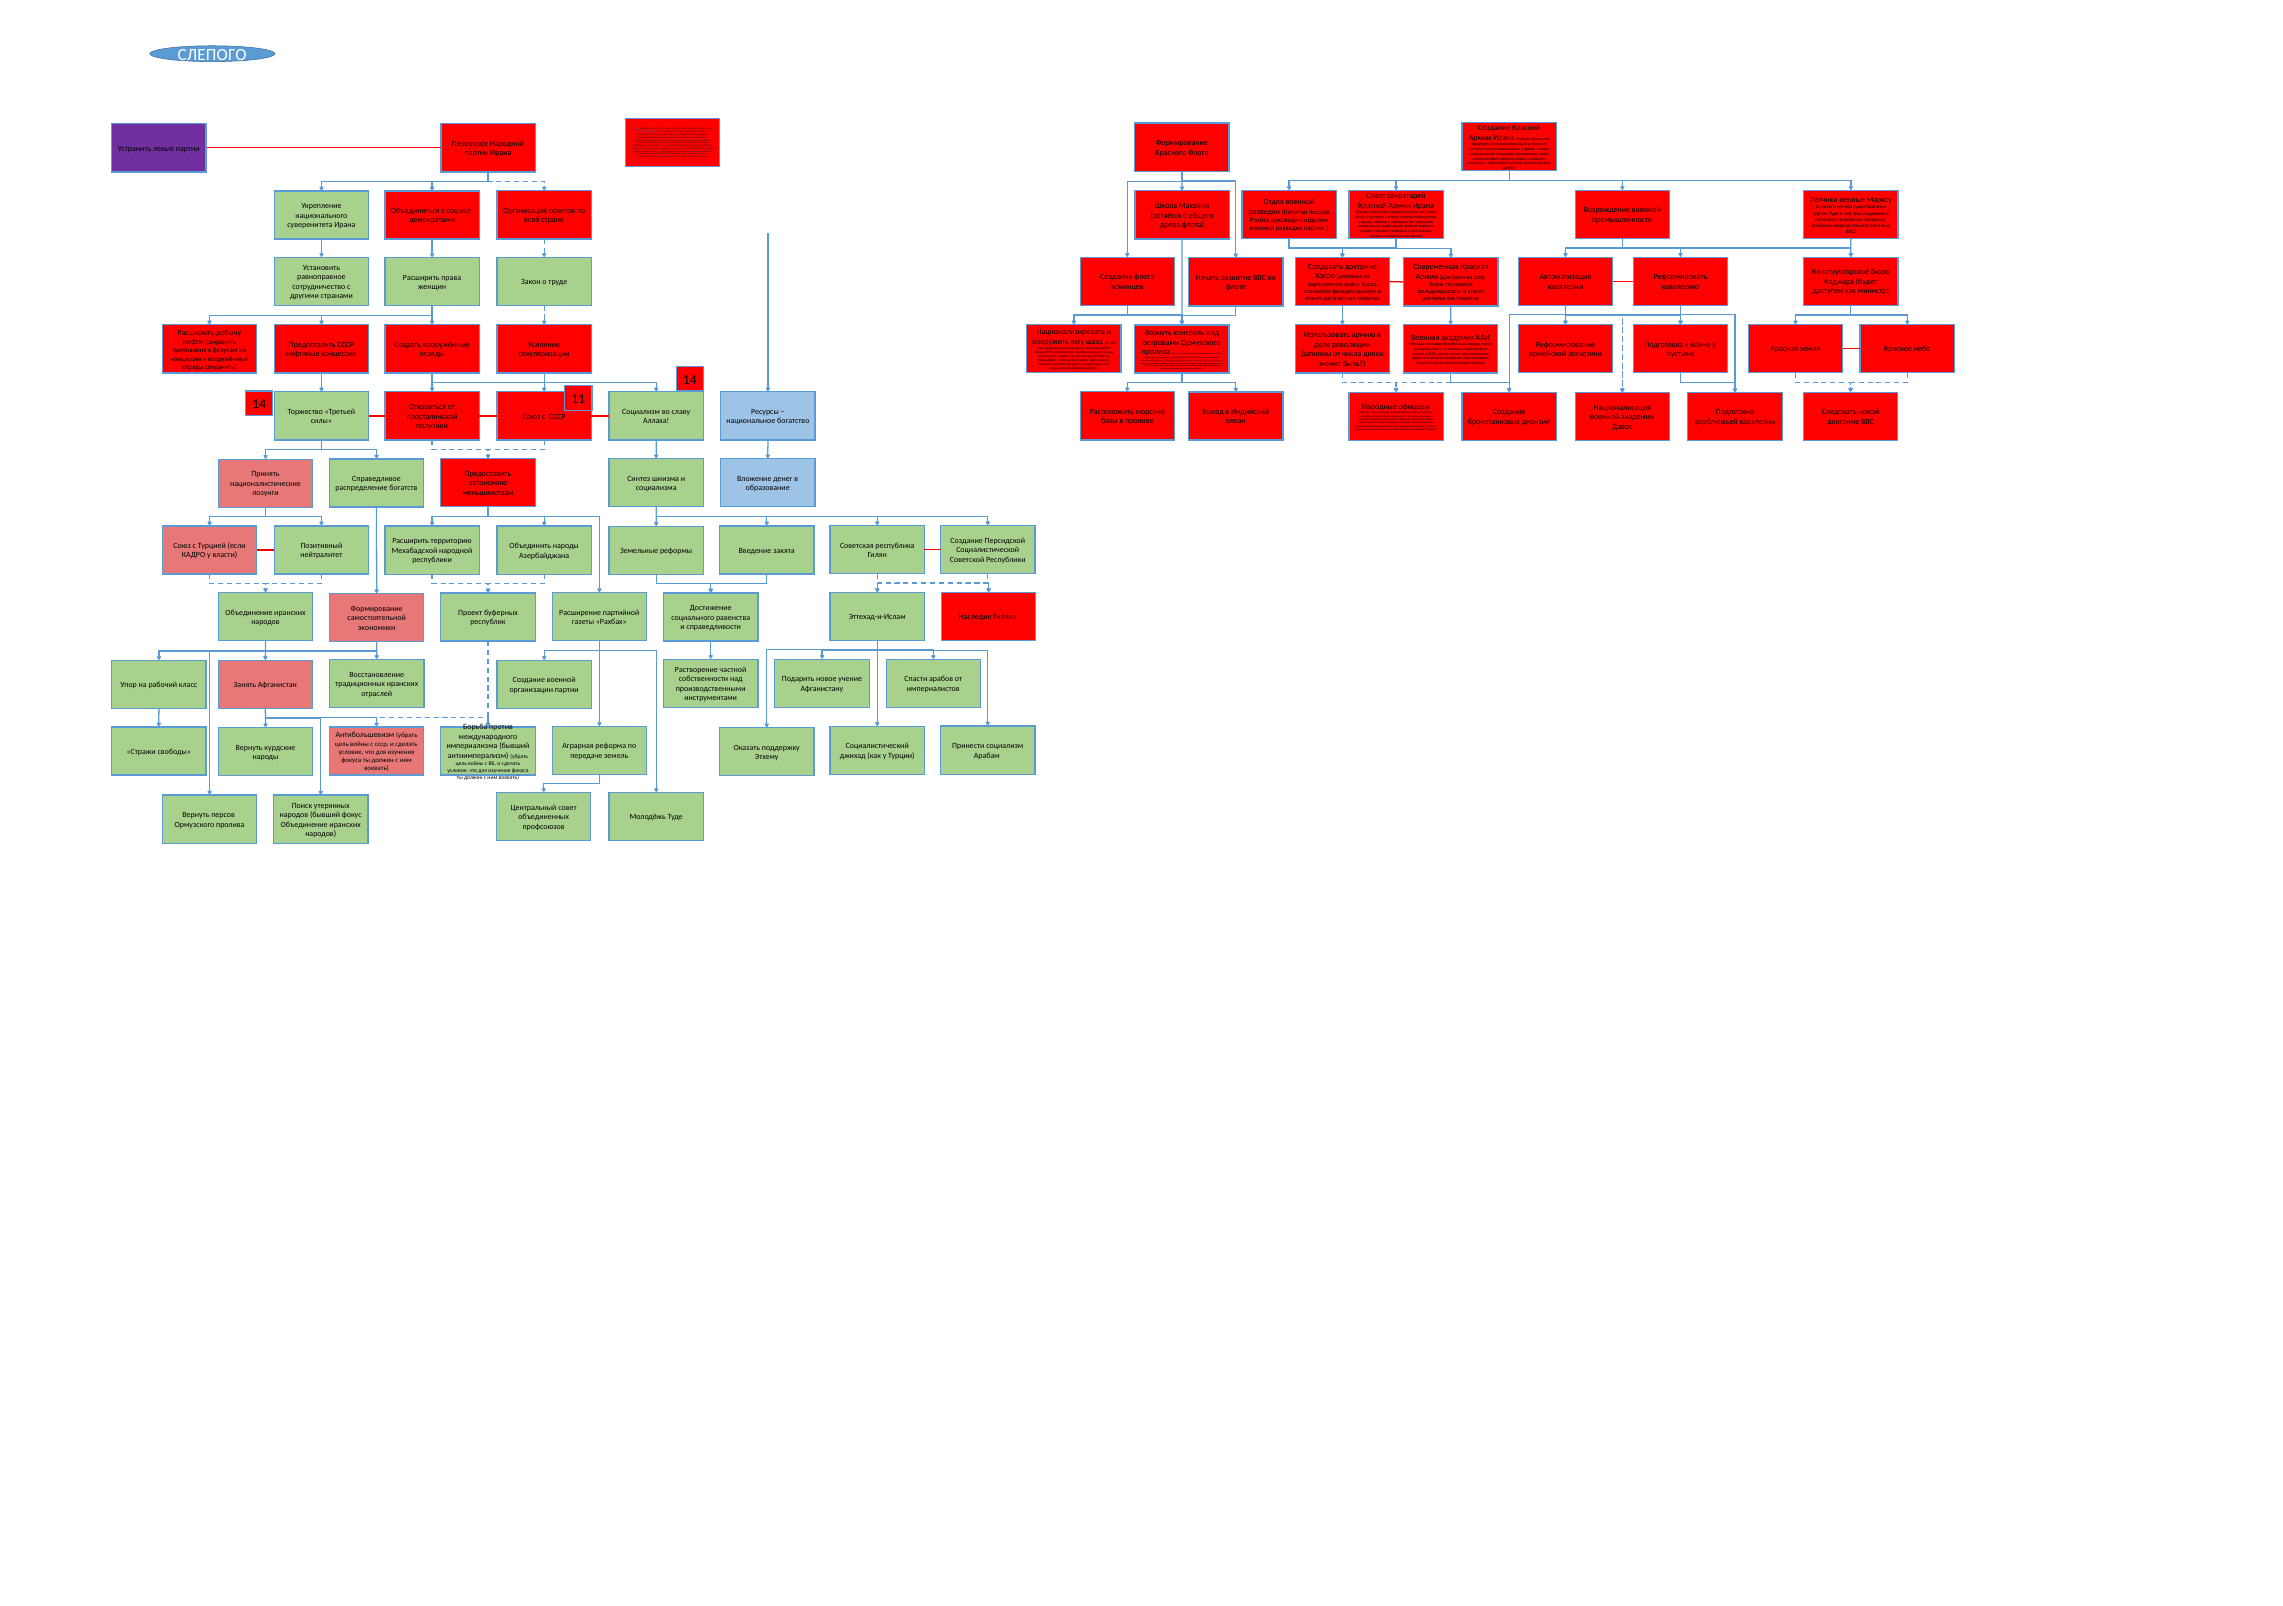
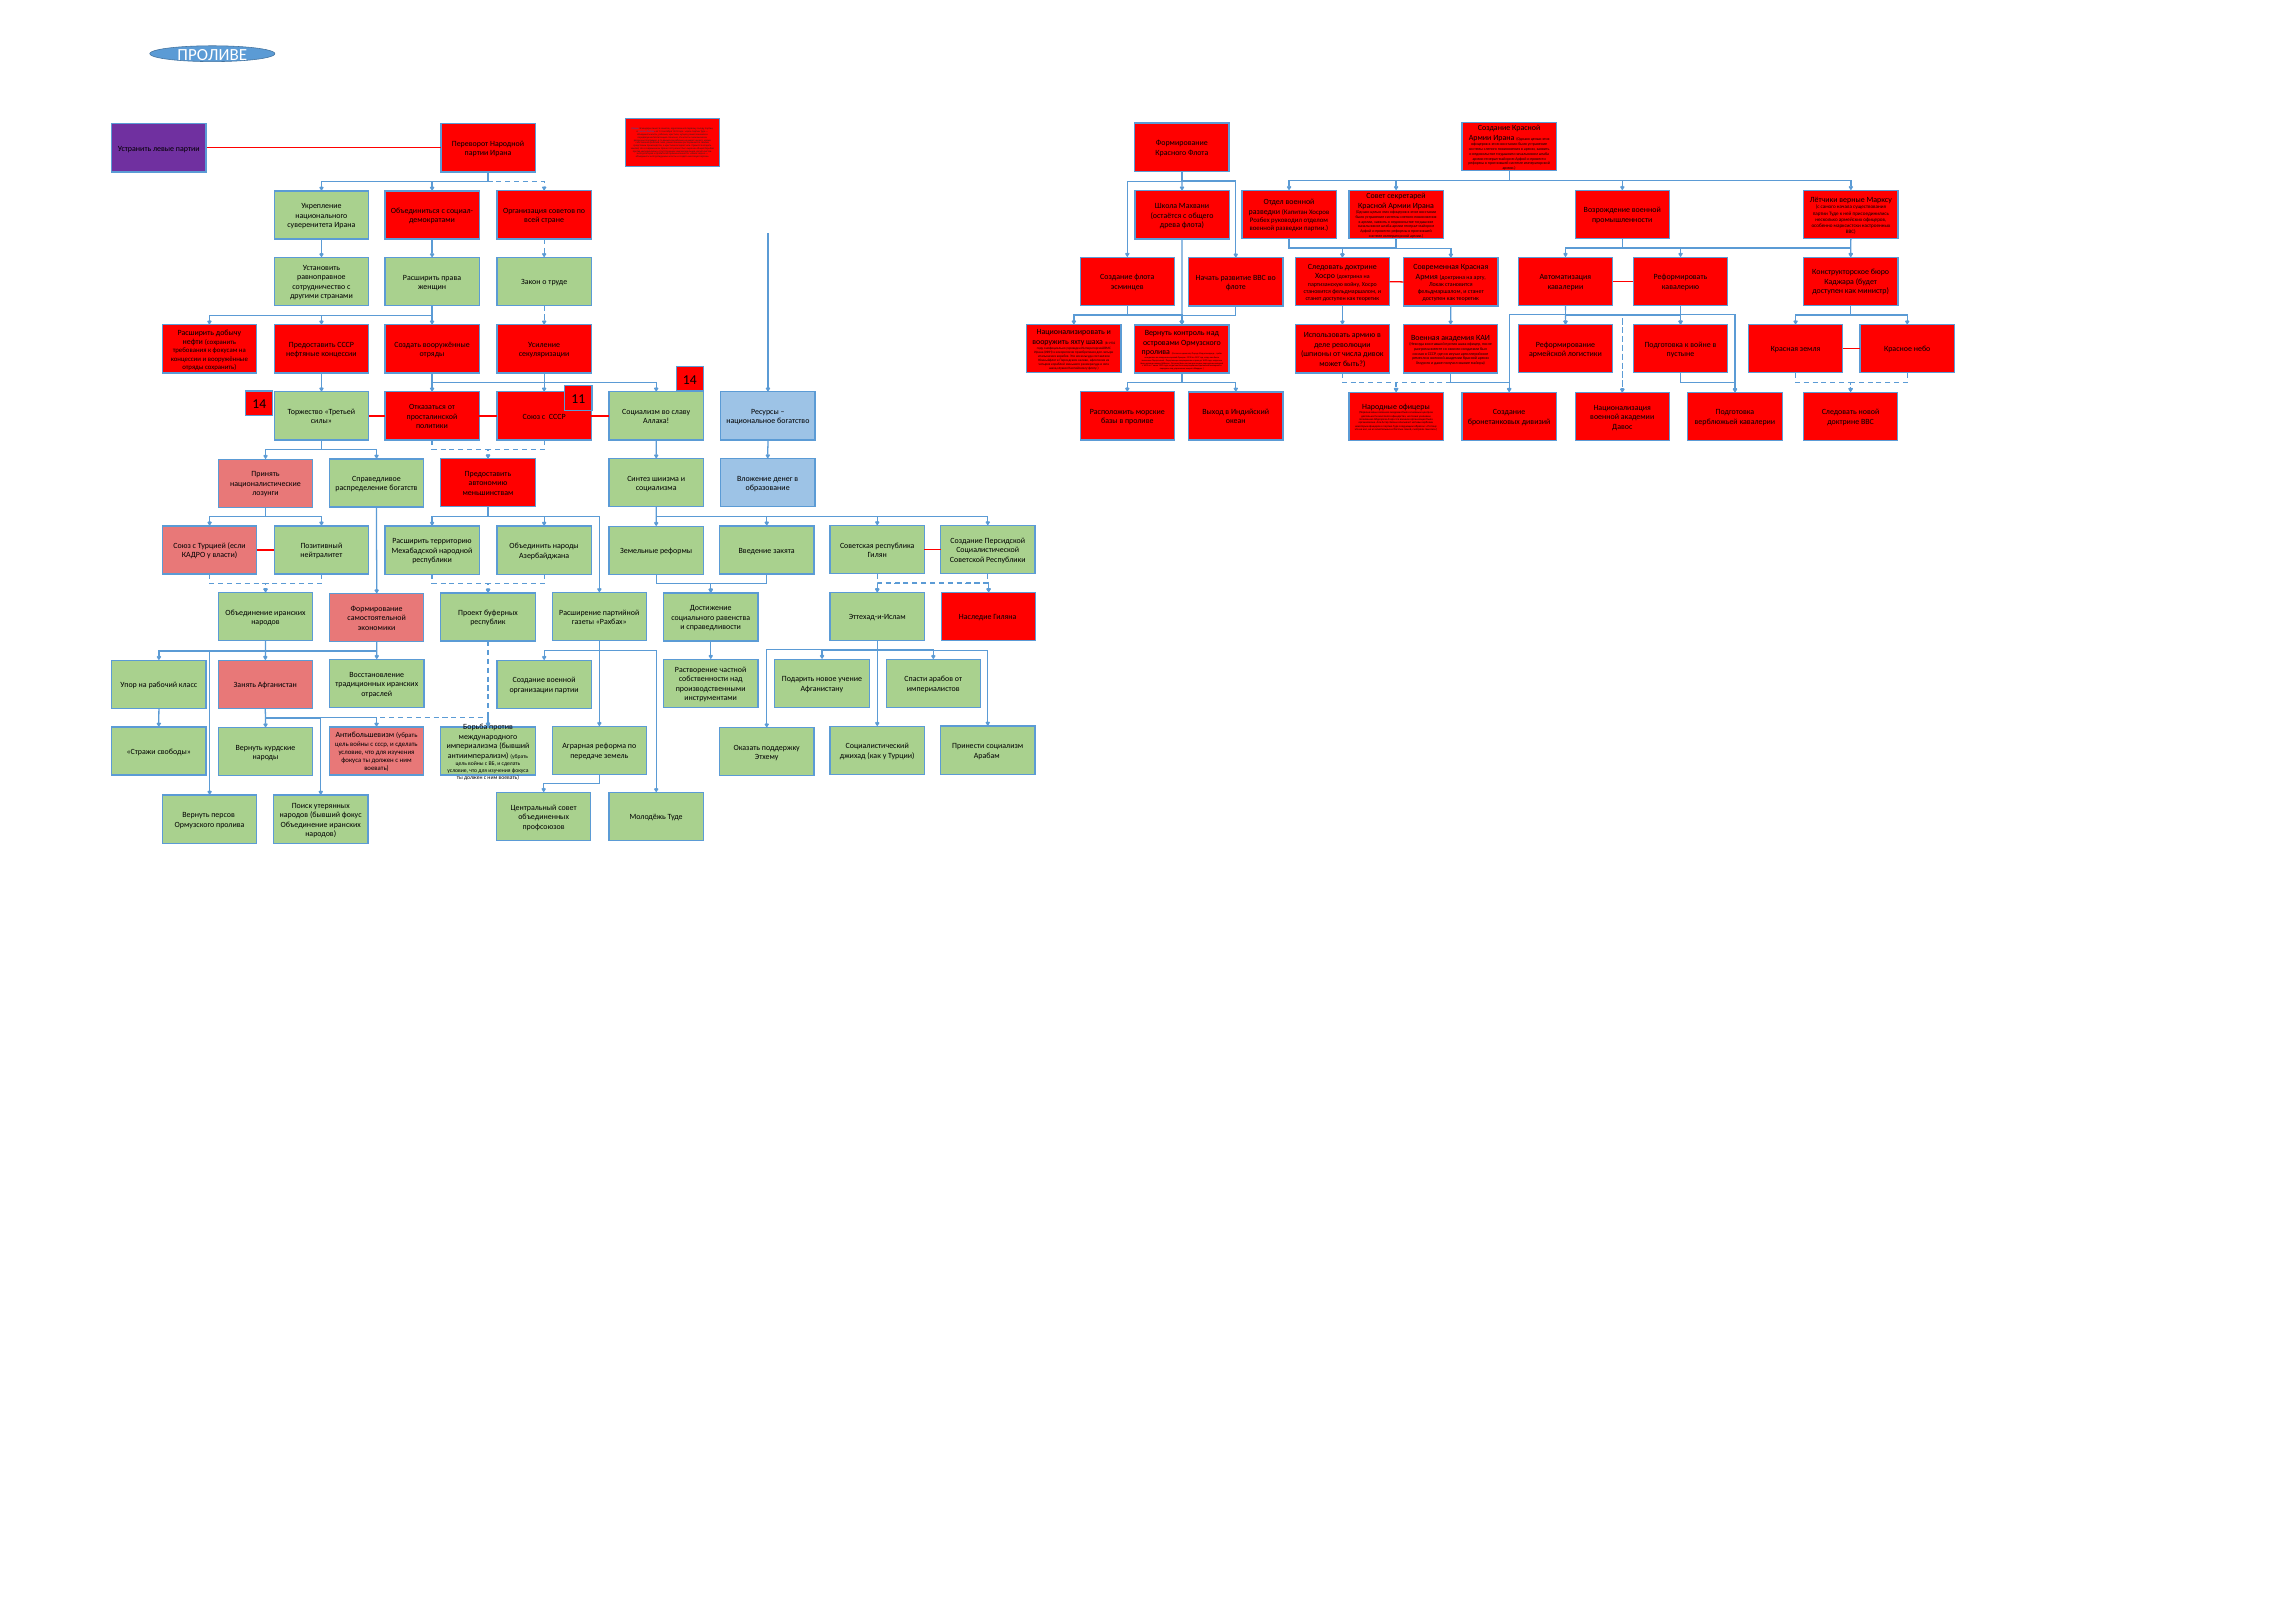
СЛЕПОГО at (212, 55): СЛЕПОГО -> ПРОЛИВЕ
